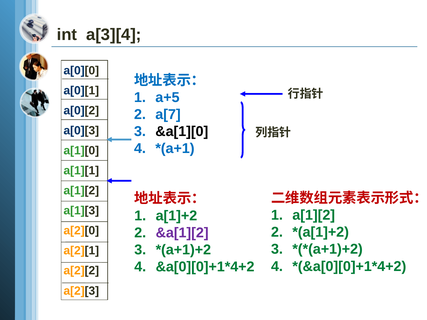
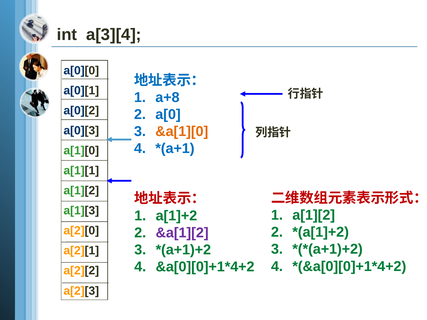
a+5: a+5 -> a+8
a[7: a[7 -> a[0
&a[1][0 colour: black -> orange
